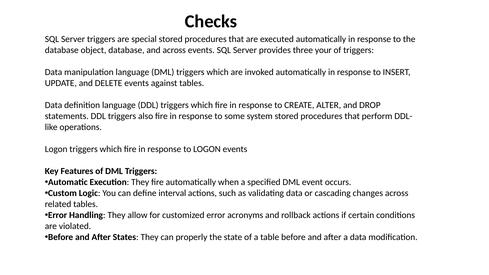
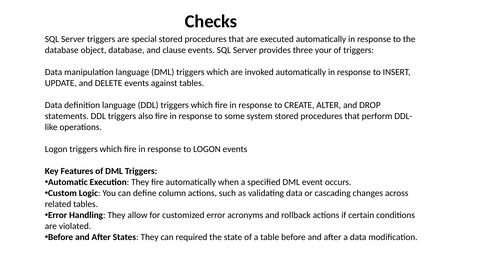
and across: across -> clause
interval: interval -> column
properly: properly -> required
